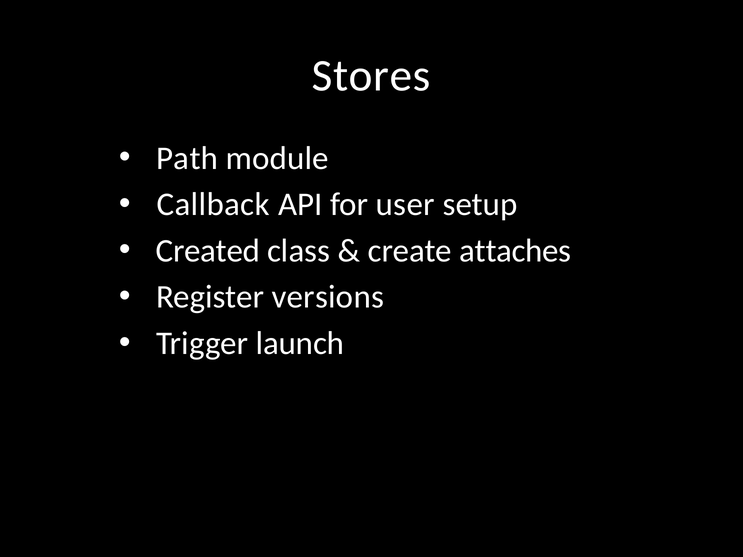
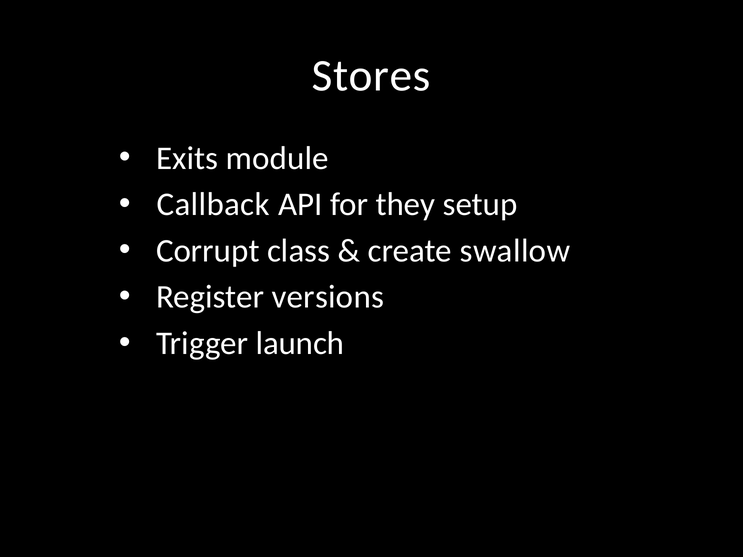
Path: Path -> Exits
user: user -> they
Created: Created -> Corrupt
attaches: attaches -> swallow
